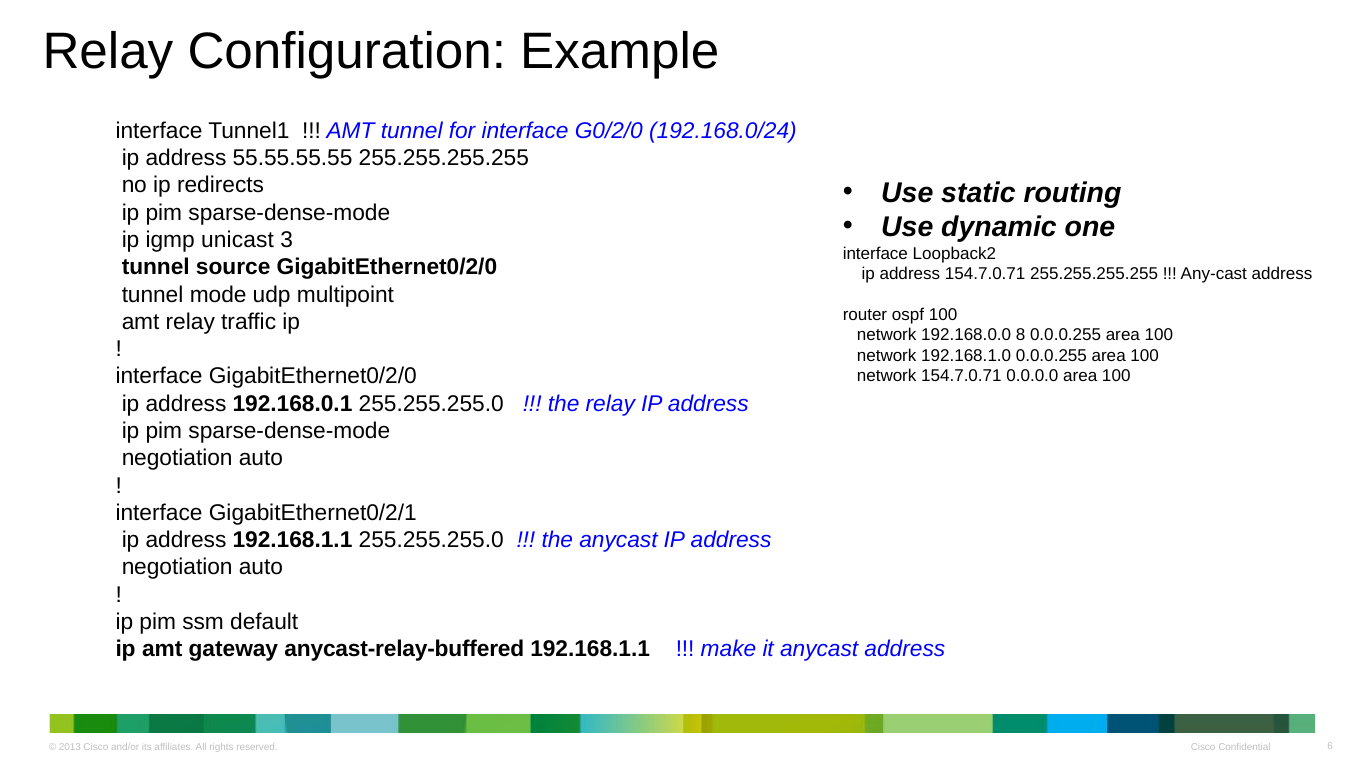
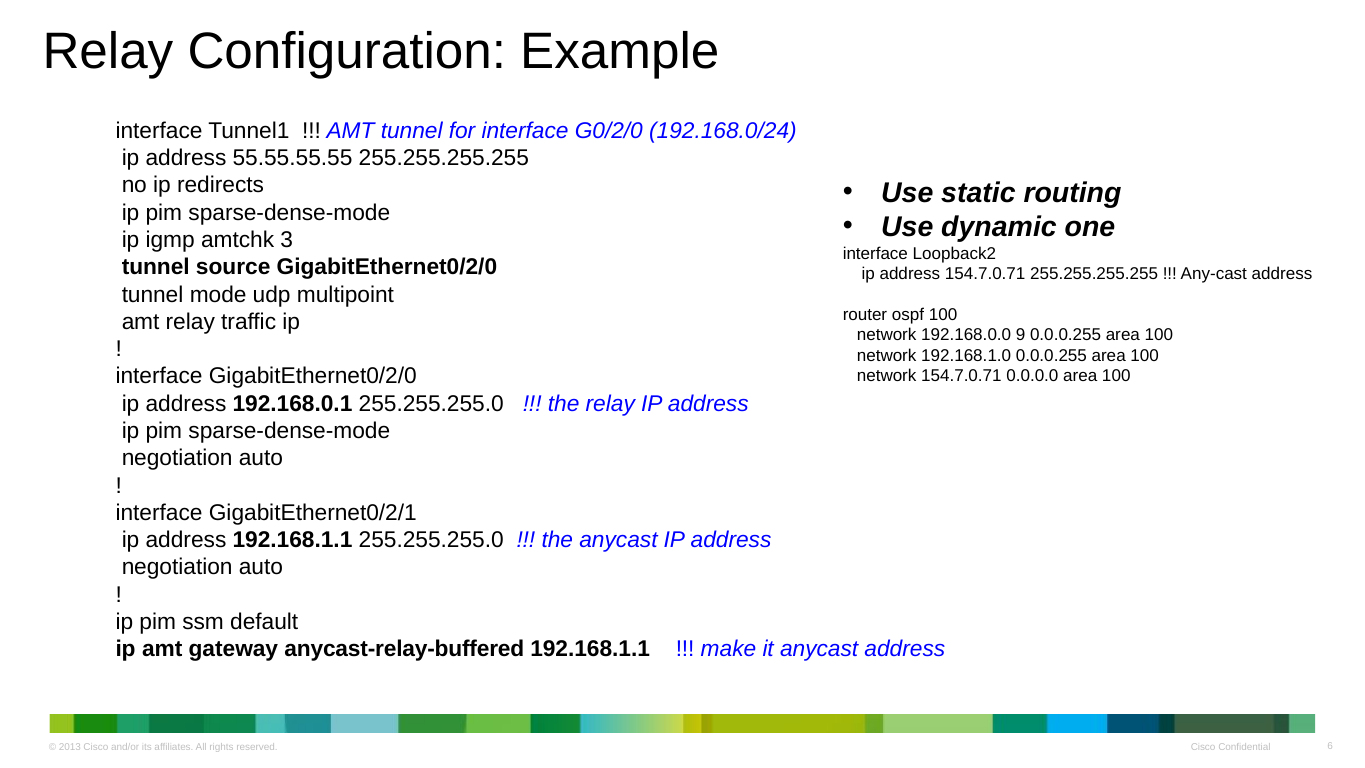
unicast: unicast -> amtchk
8: 8 -> 9
